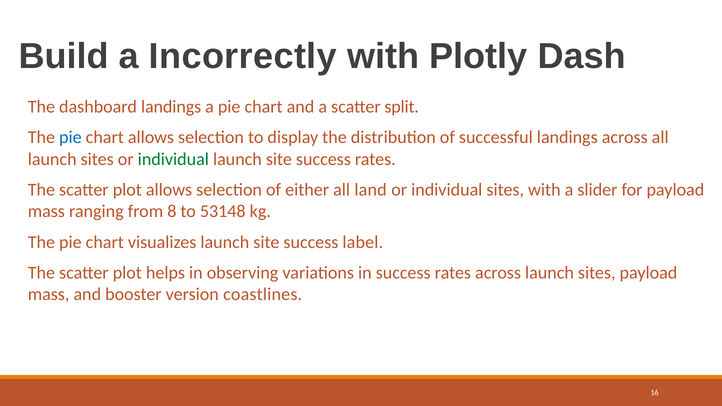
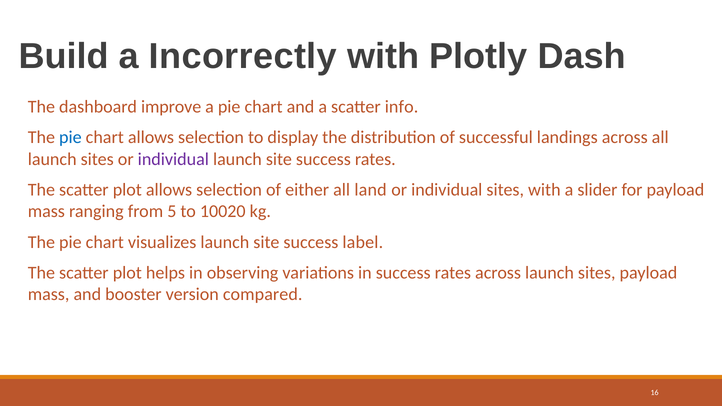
dashboard landings: landings -> improve
split: split -> info
individual at (173, 159) colour: green -> purple
8: 8 -> 5
53148: 53148 -> 10020
coastlines: coastlines -> compared
